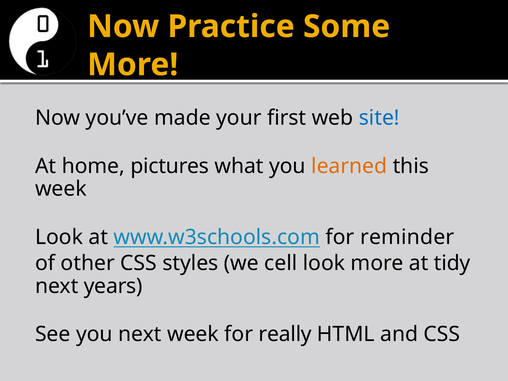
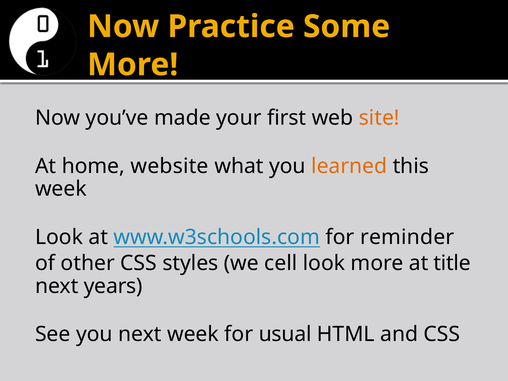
site colour: blue -> orange
pictures: pictures -> website
tidy: tidy -> title
really: really -> usual
